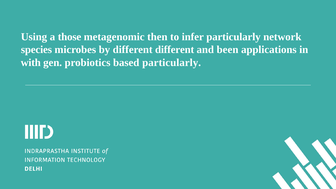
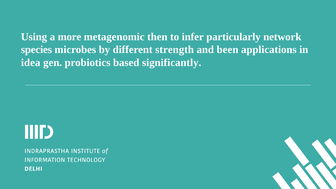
those: those -> more
different different: different -> strength
with: with -> idea
based particularly: particularly -> significantly
